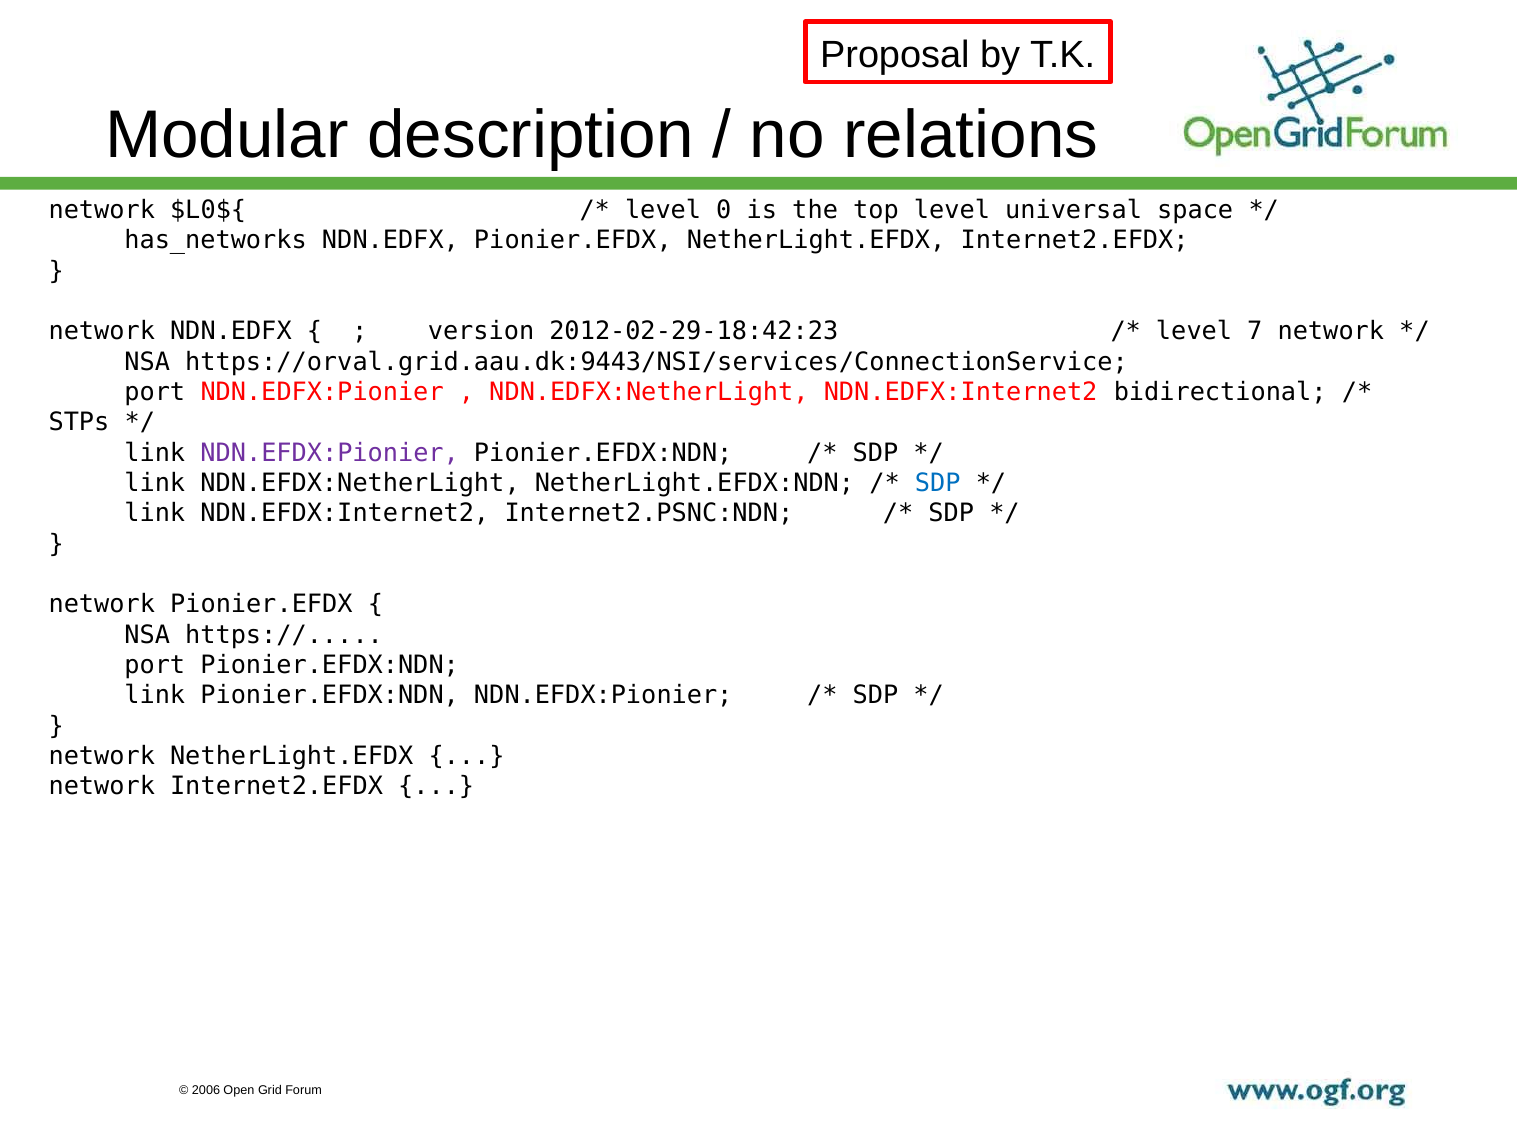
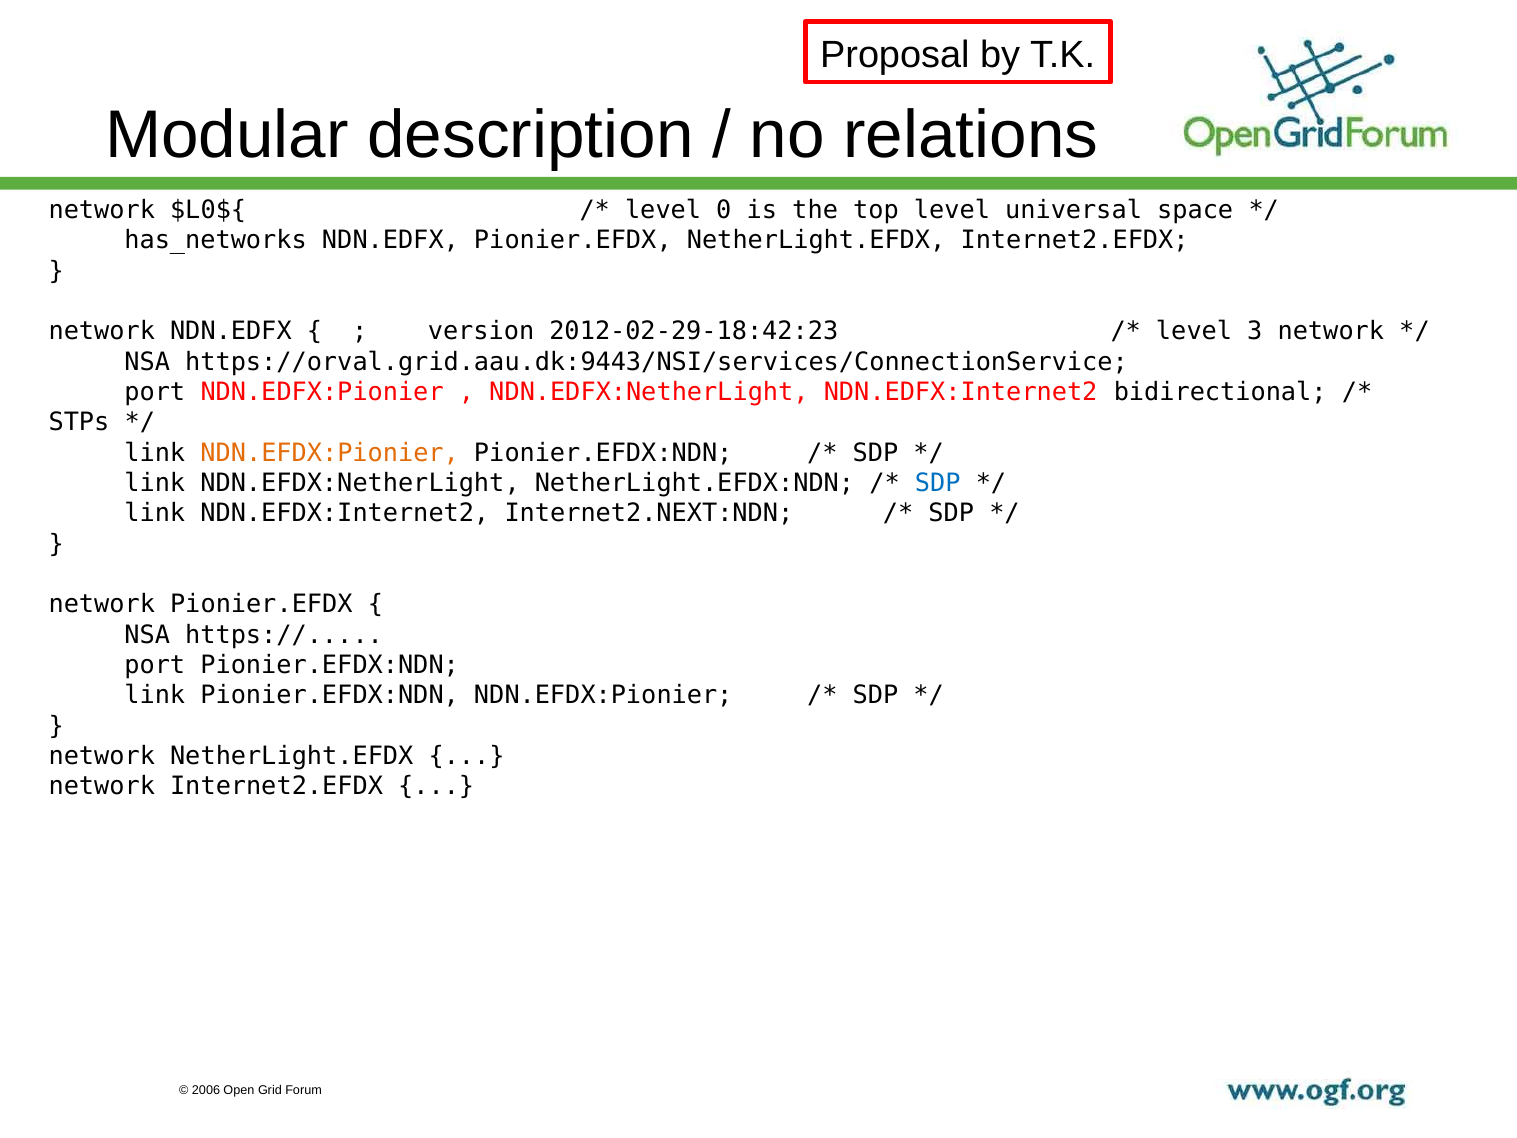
7: 7 -> 3
NDN.EFDX:Pionier at (330, 453) colour: purple -> orange
Internet2.PSNC:NDN: Internet2.PSNC:NDN -> Internet2.NEXT:NDN
